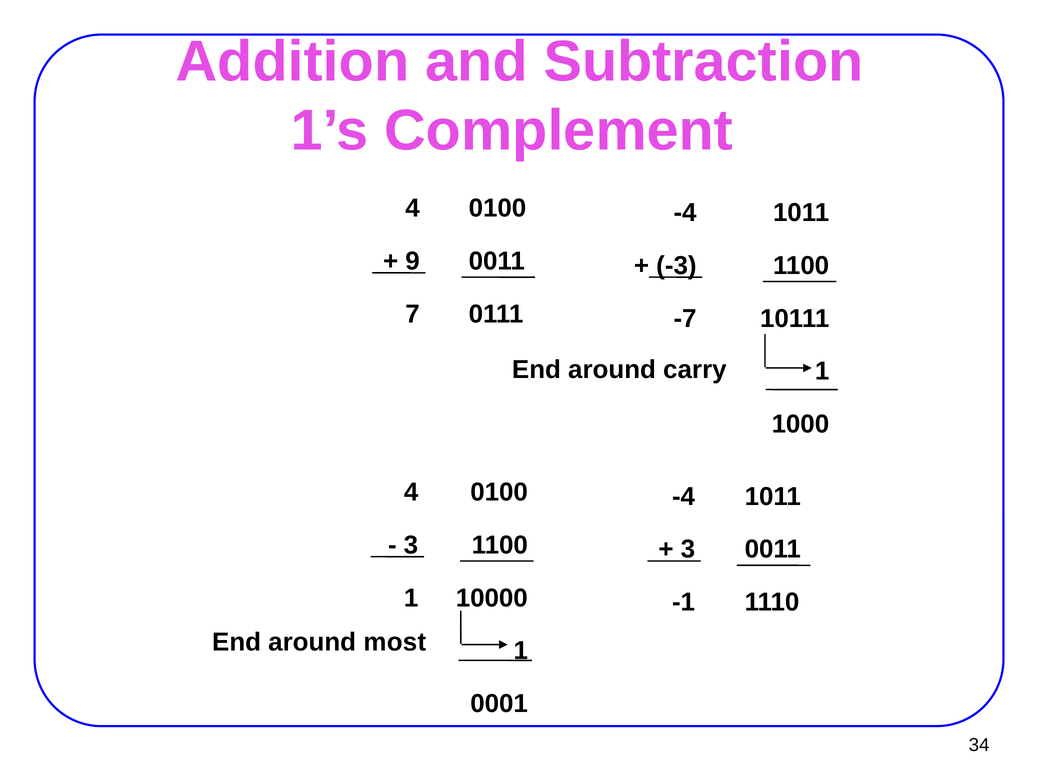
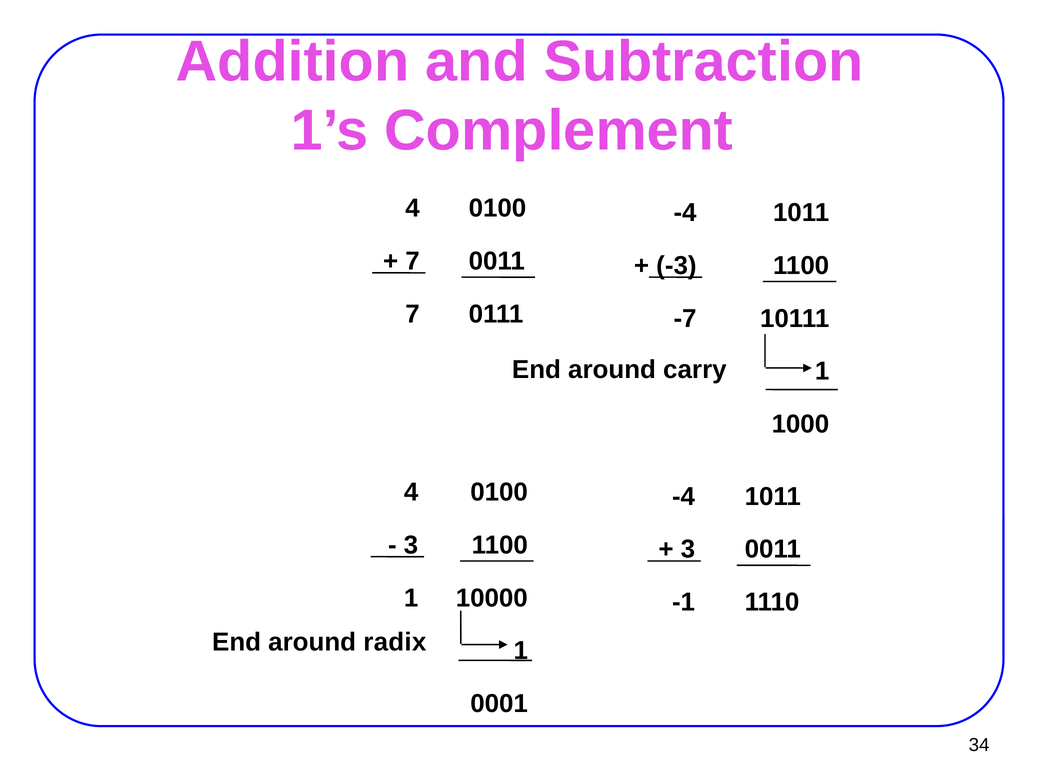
9 at (413, 261): 9 -> 7
most: most -> radix
